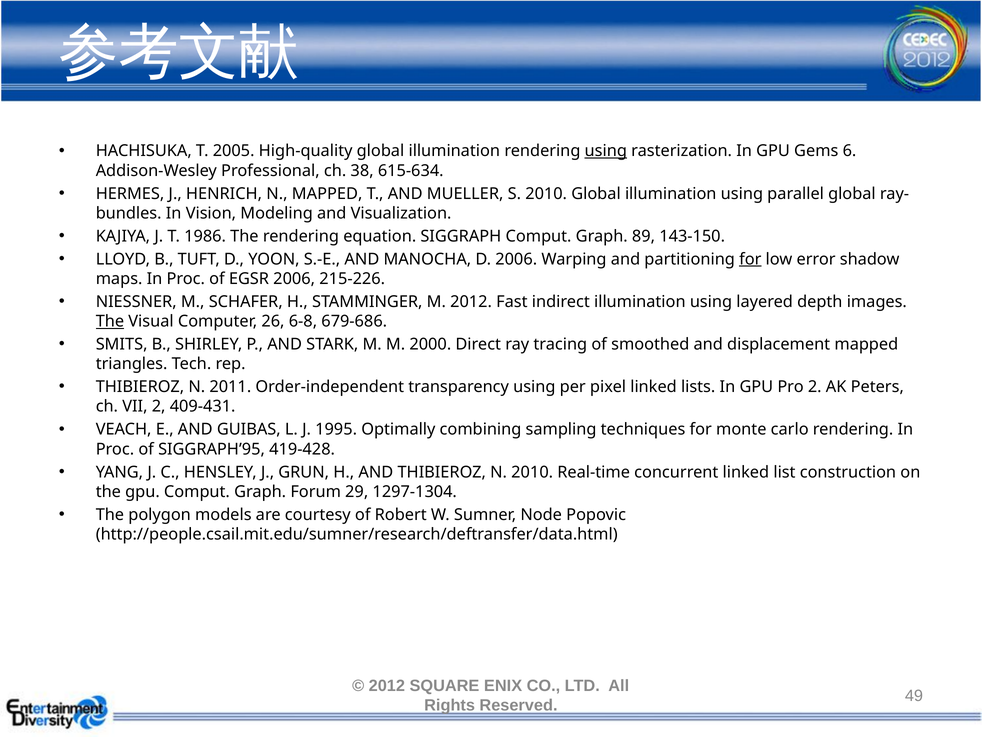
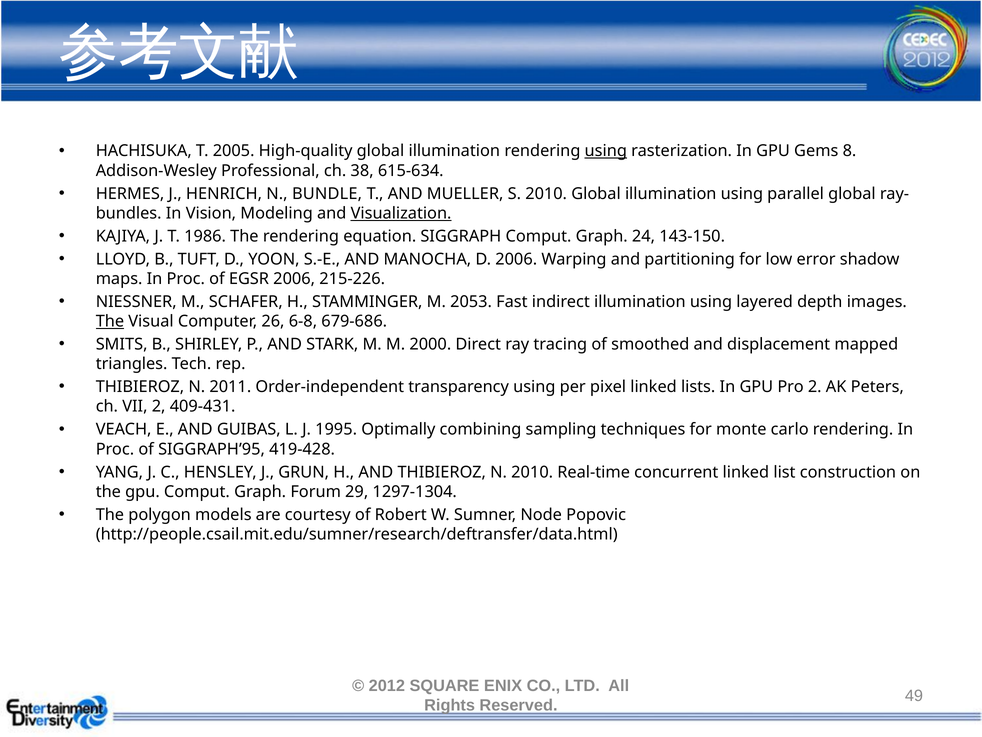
6: 6 -> 8
N MAPPED: MAPPED -> BUNDLE
Visualization underline: none -> present
89: 89 -> 24
for at (750, 259) underline: present -> none
M 2012: 2012 -> 2053
